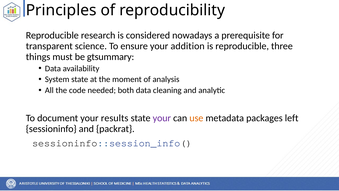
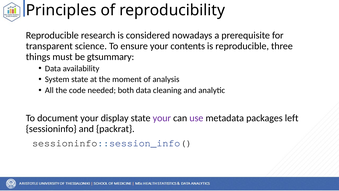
addition: addition -> contents
results: results -> display
use colour: orange -> purple
